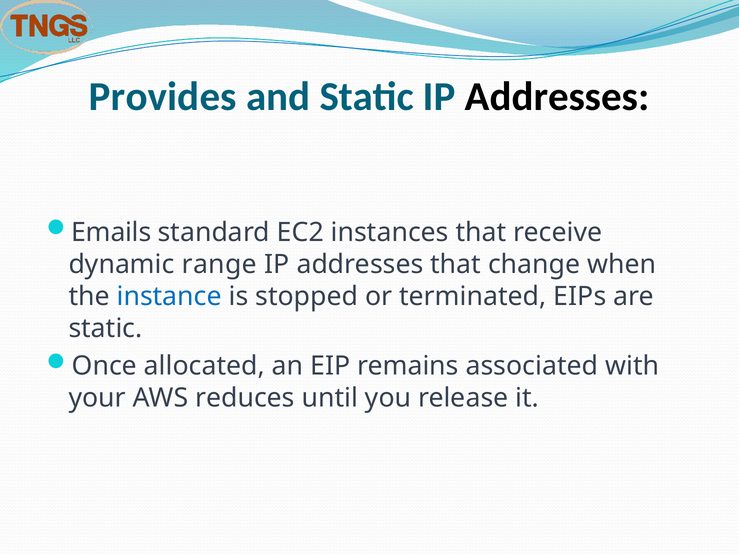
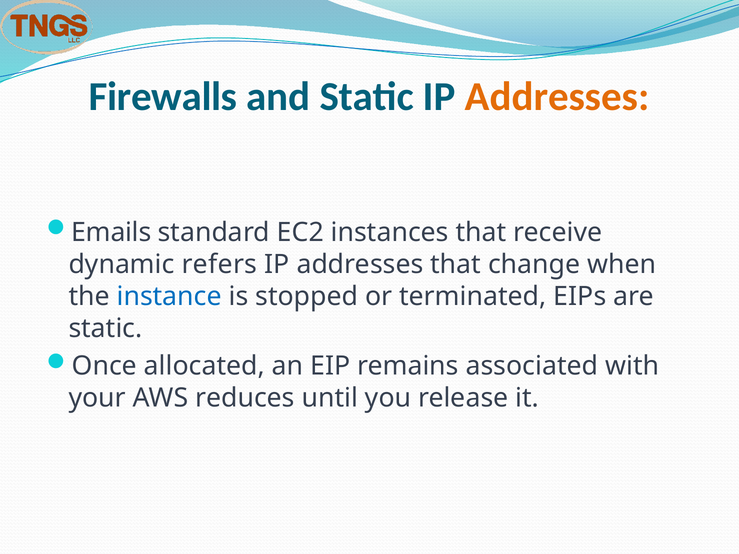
Provides: Provides -> Firewalls
Addresses at (557, 97) colour: black -> orange
range: range -> refers
